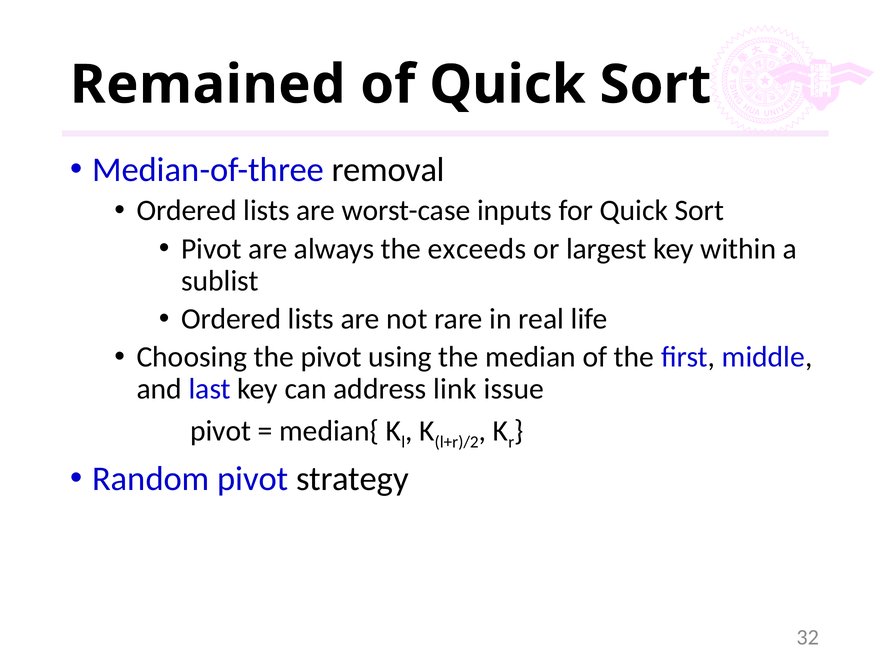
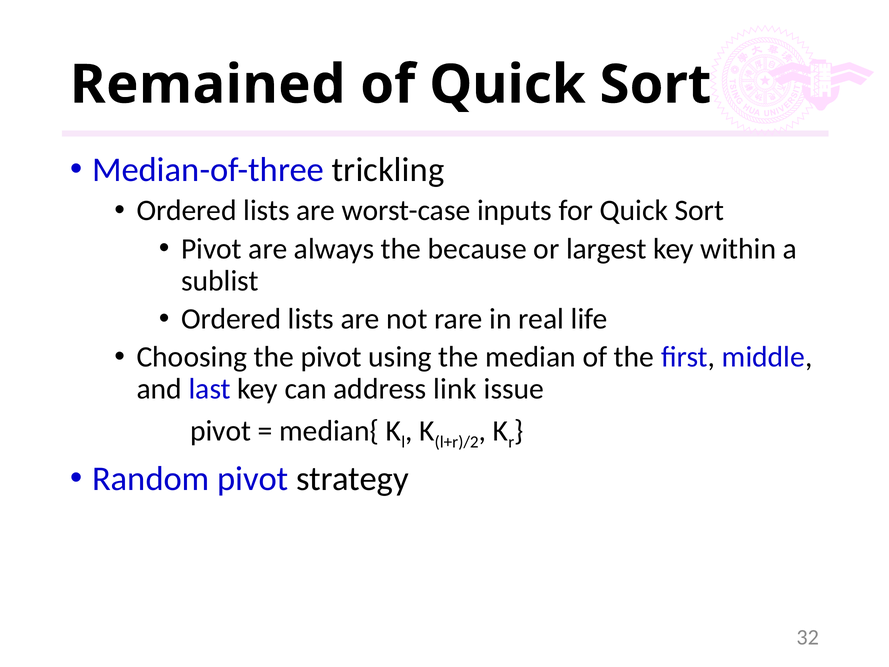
removal: removal -> trickling
exceeds: exceeds -> because
